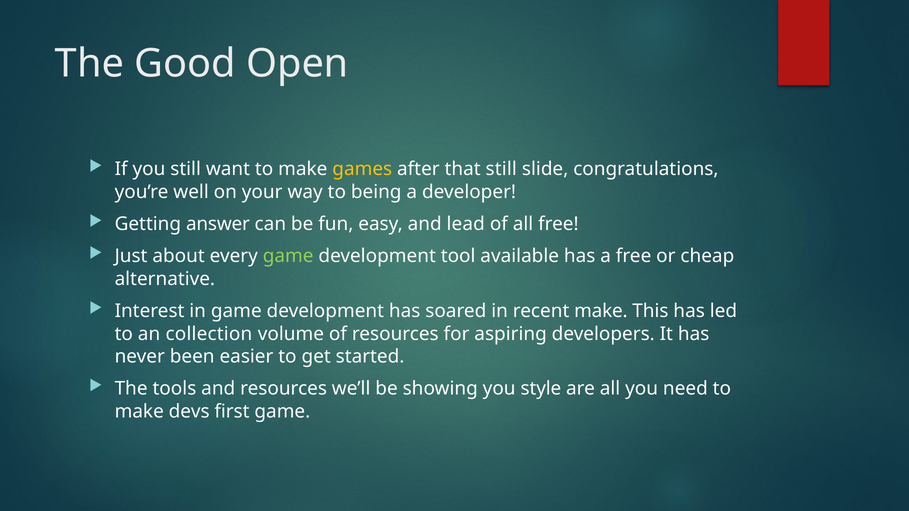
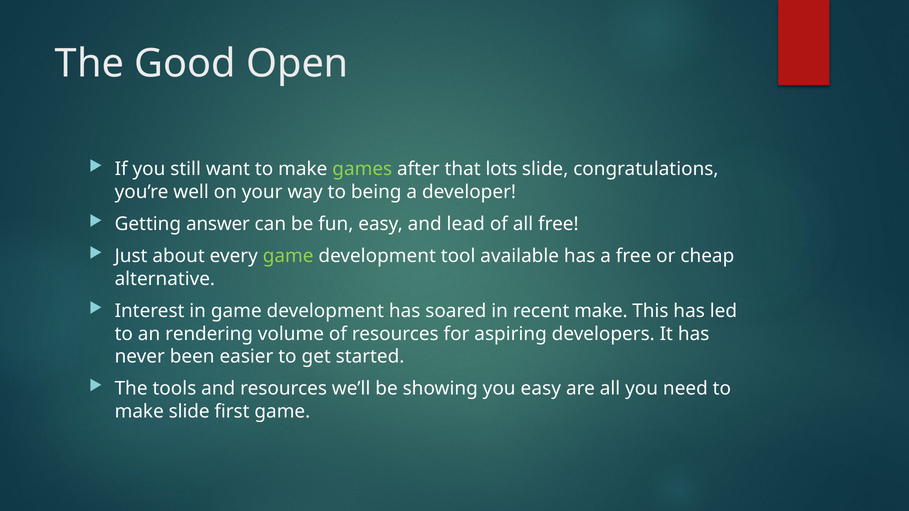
games colour: yellow -> light green
that still: still -> lots
collection: collection -> rendering
you style: style -> easy
make devs: devs -> slide
